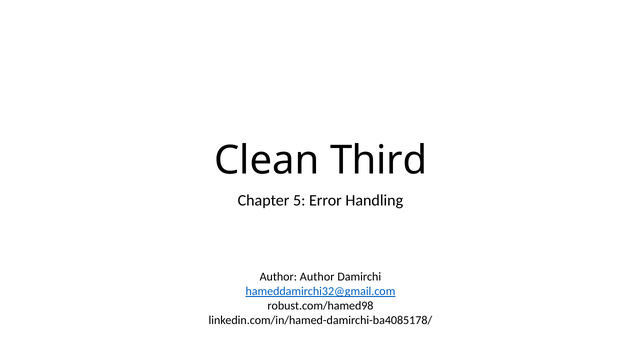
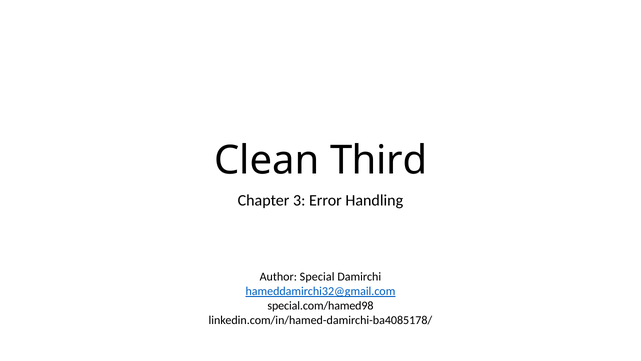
5: 5 -> 3
Author Author: Author -> Special
robust.com/hamed98: robust.com/hamed98 -> special.com/hamed98
